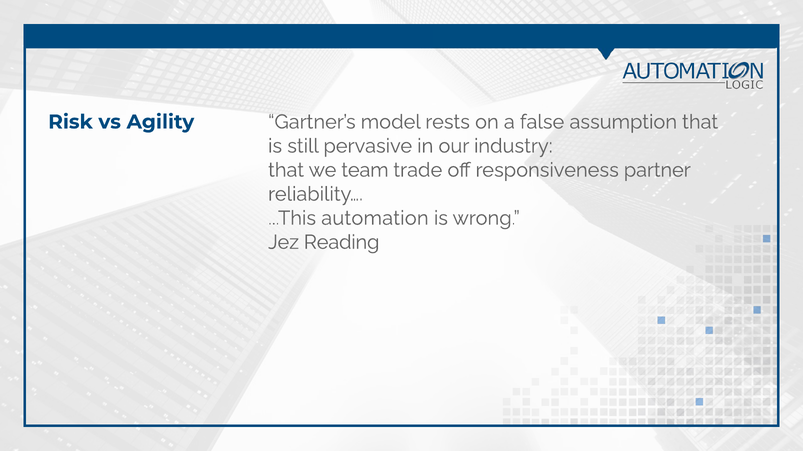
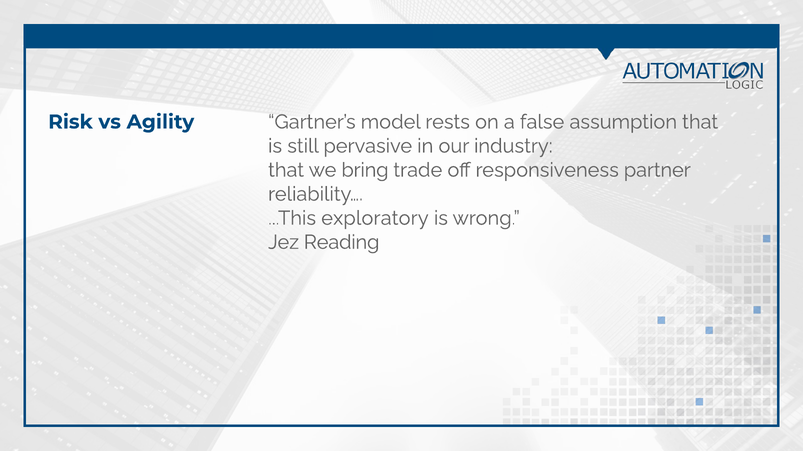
team: team -> bring
automation: automation -> exploratory
